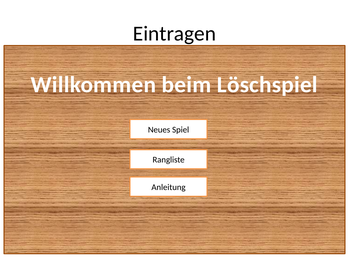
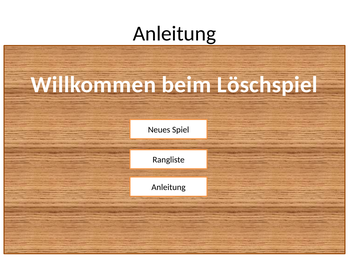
Eintragen at (174, 34): Eintragen -> Anleitung
